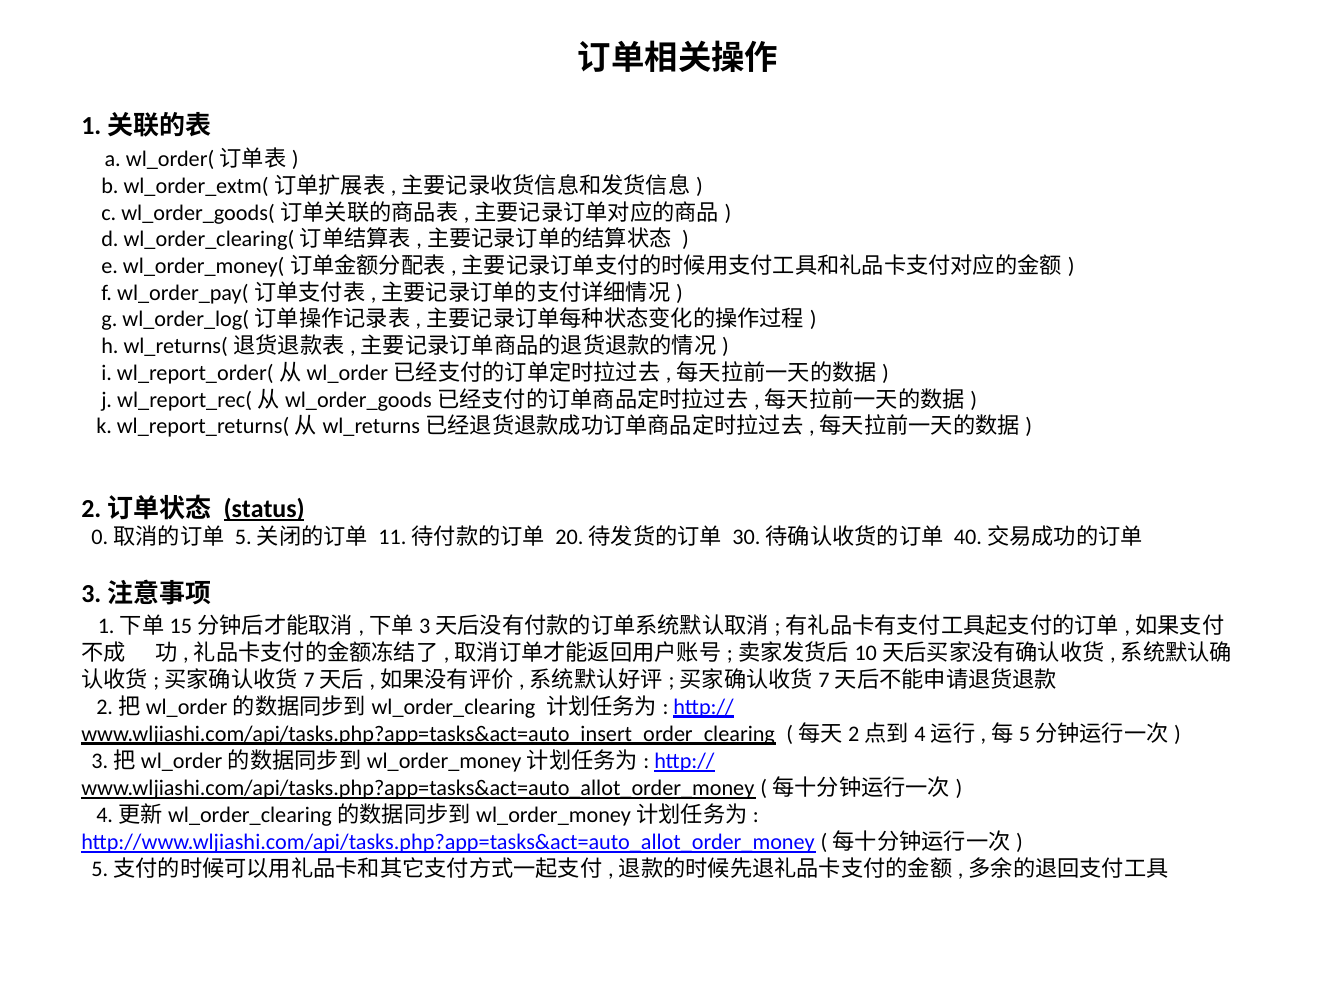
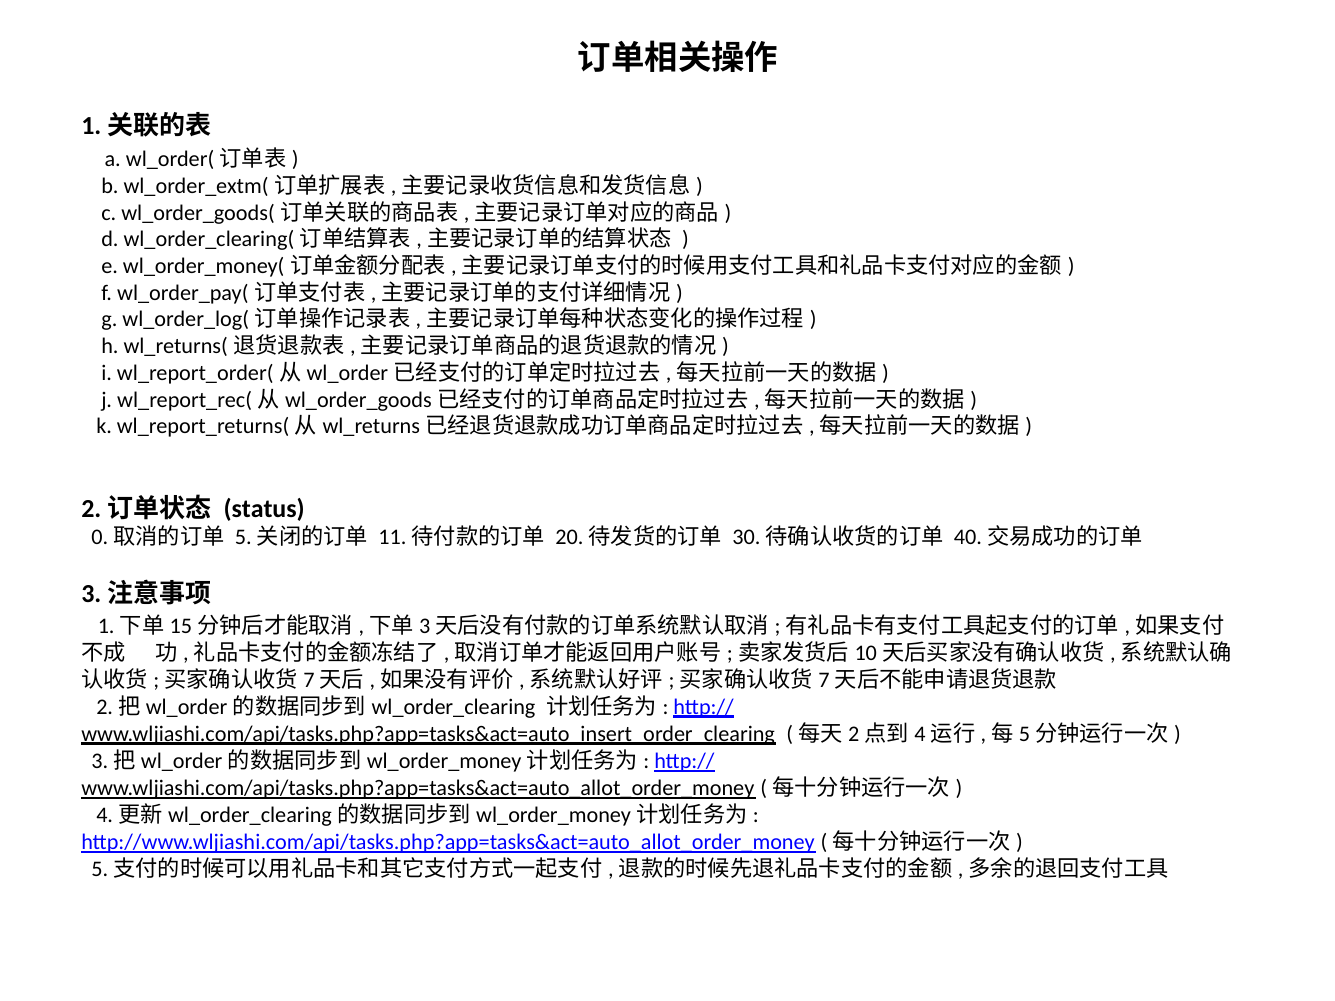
status underline: present -> none
